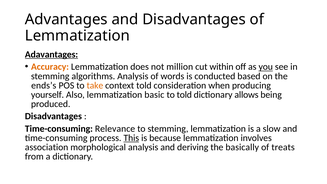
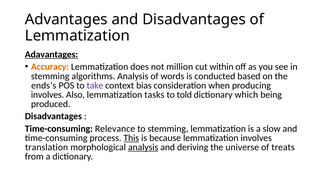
you underline: present -> none
take colour: orange -> purple
context told: told -> bias
yourself at (48, 95): yourself -> involves
basic: basic -> tasks
allows: allows -> which
association: association -> translation
analysis at (143, 147) underline: none -> present
basically: basically -> universe
